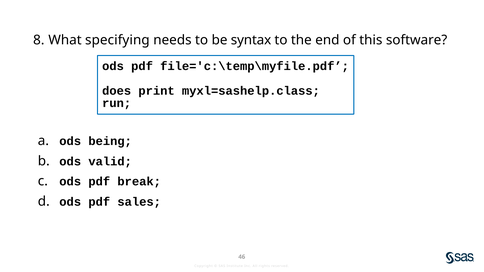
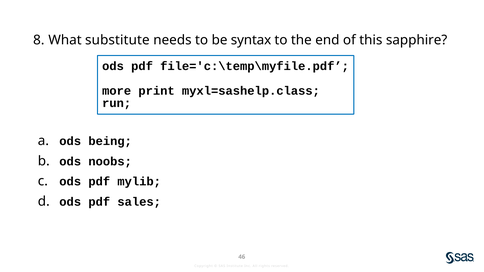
specifying: specifying -> substitute
software: software -> sapphire
does: does -> more
valid: valid -> noobs
break: break -> mylib
